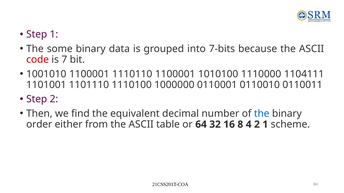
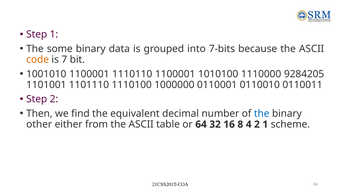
code colour: red -> orange
1104111: 1104111 -> 9284205
order: order -> other
